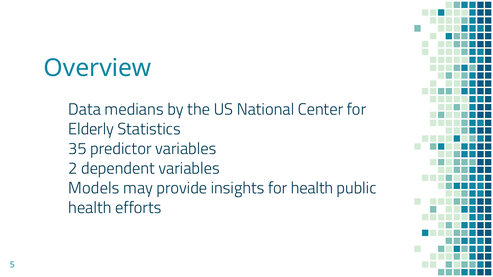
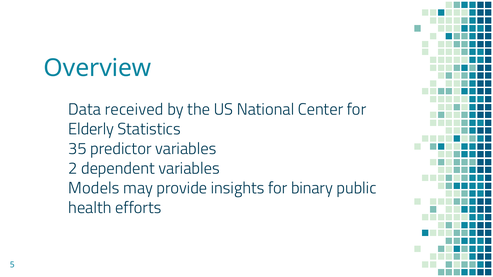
medians: medians -> received
for health: health -> binary
